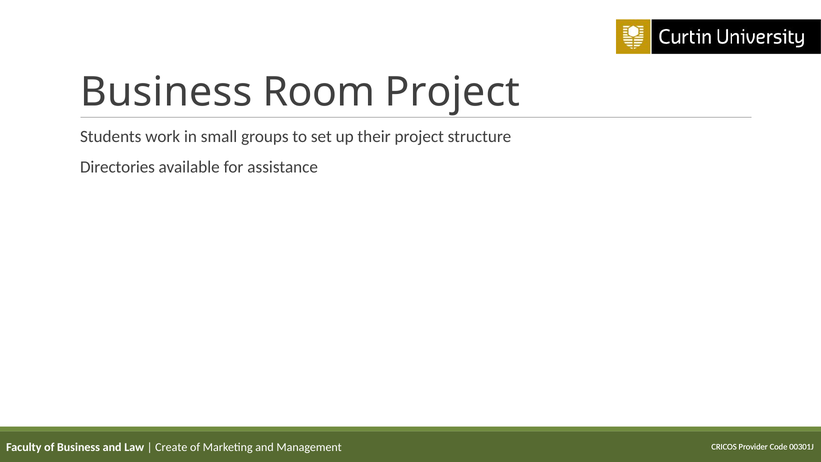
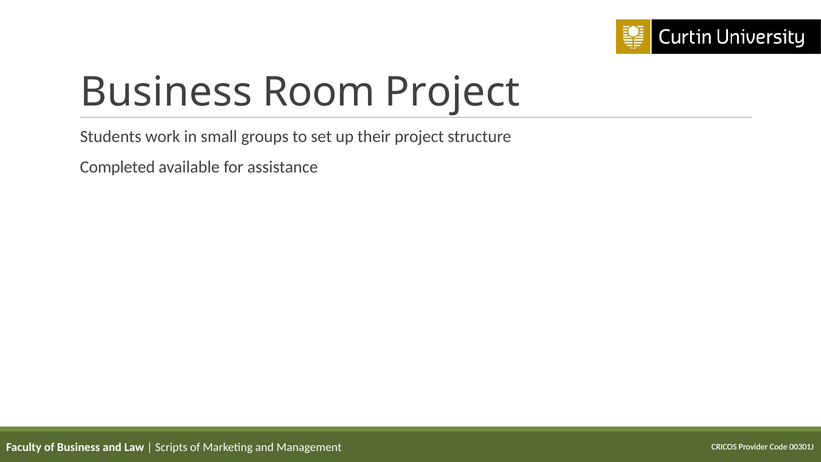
Directories: Directories -> Completed
Create: Create -> Scripts
